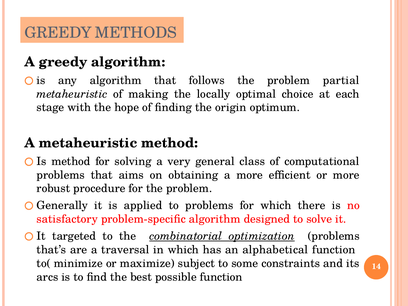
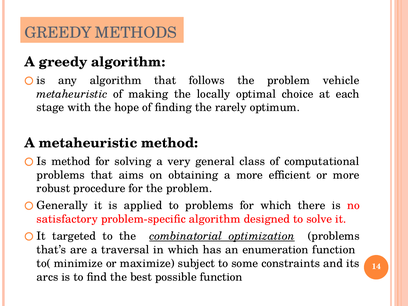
partial: partial -> vehicle
origin: origin -> rarely
alphabetical: alphabetical -> enumeration
